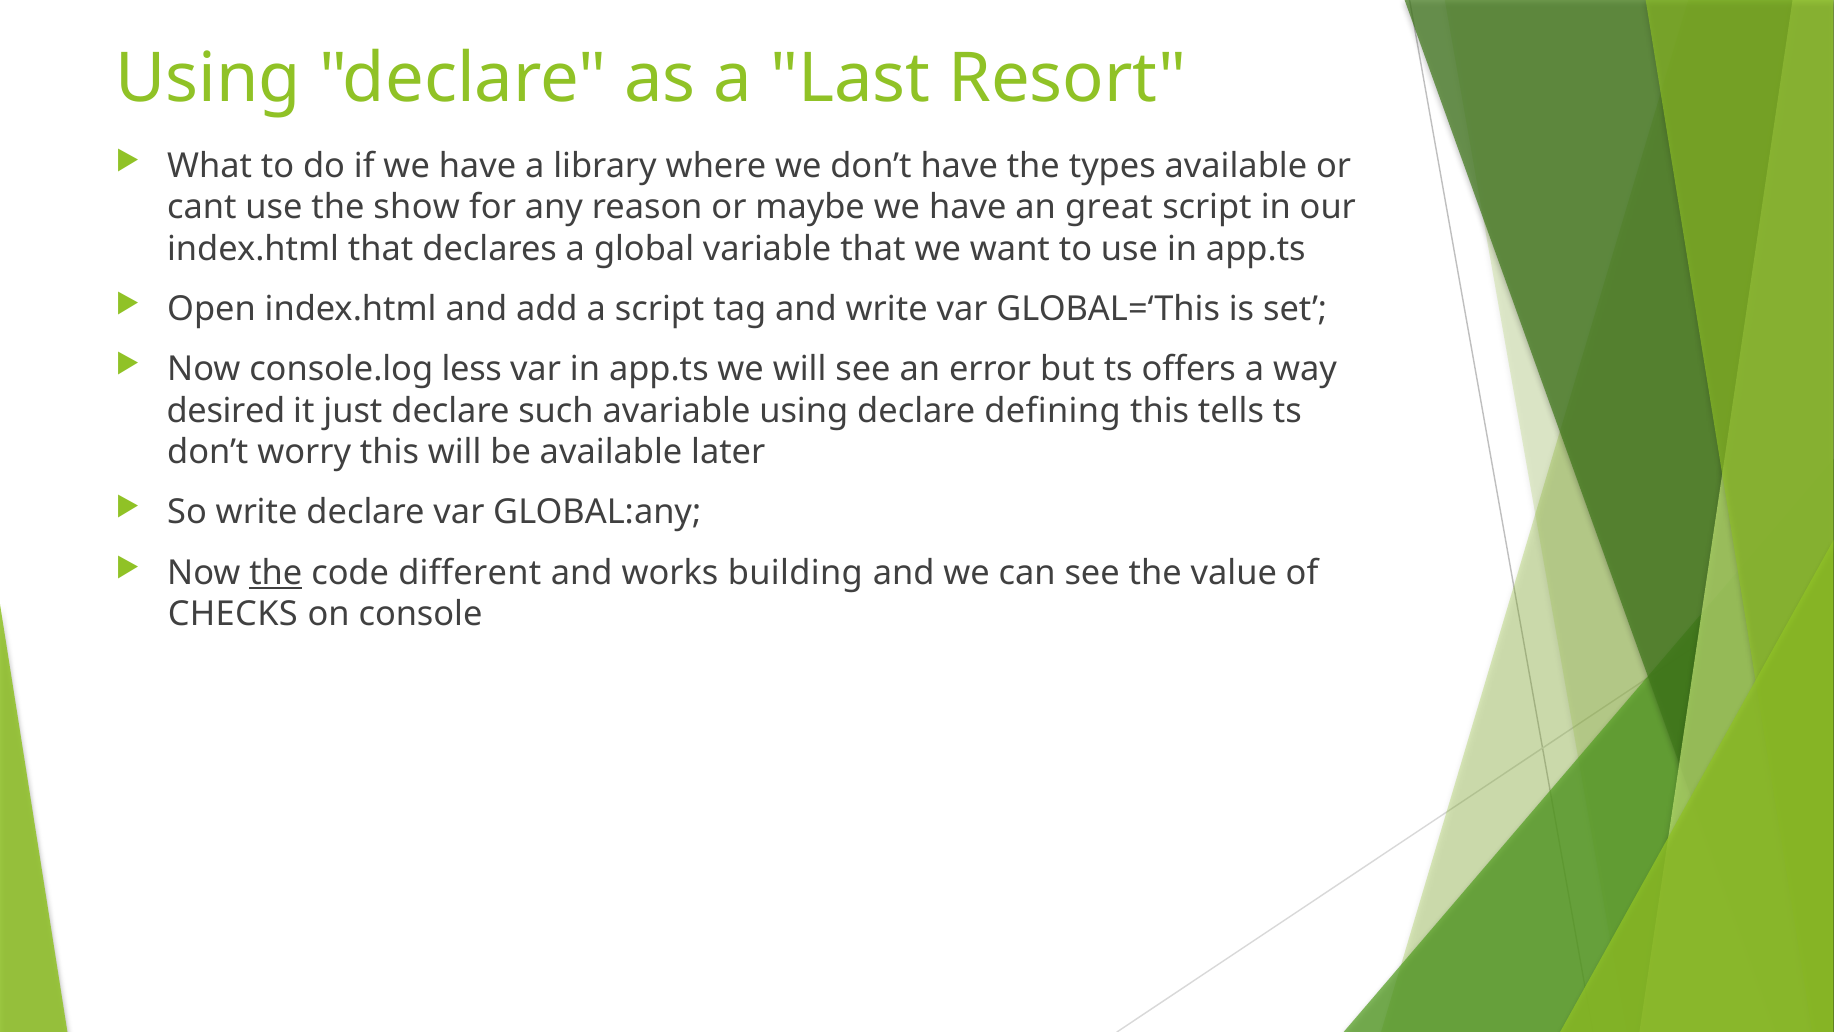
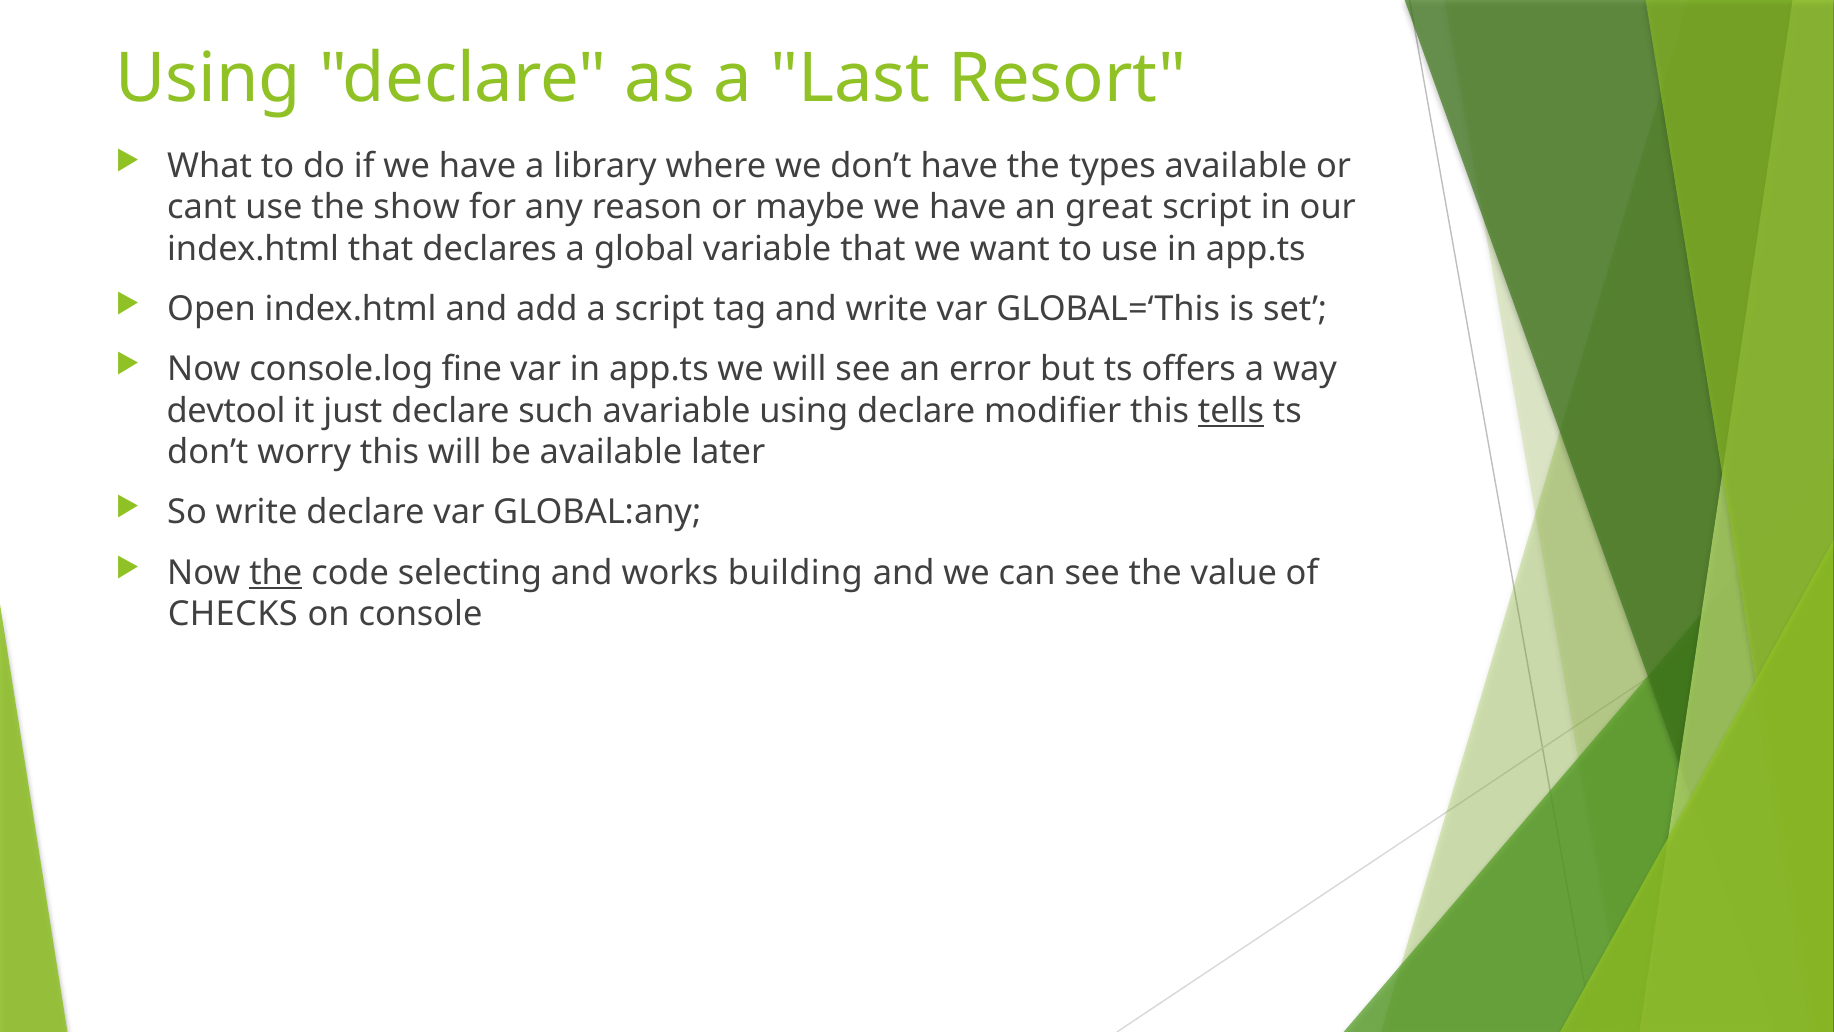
less: less -> fine
desired: desired -> devtool
defining: defining -> modifier
tells underline: none -> present
different: different -> selecting
